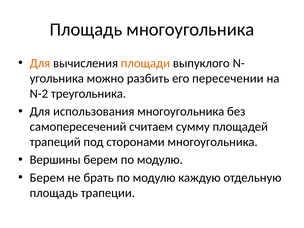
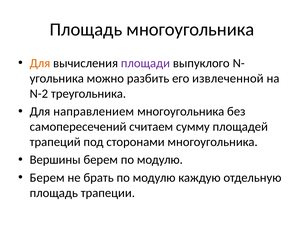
площади colour: orange -> purple
пересечении: пересечении -> извлеченной
использования: использования -> направлением
